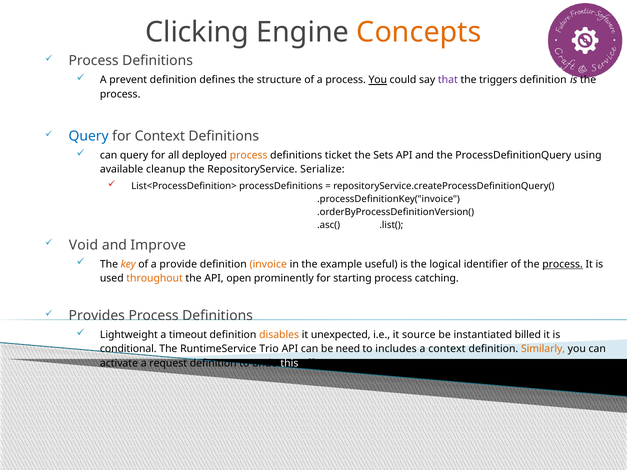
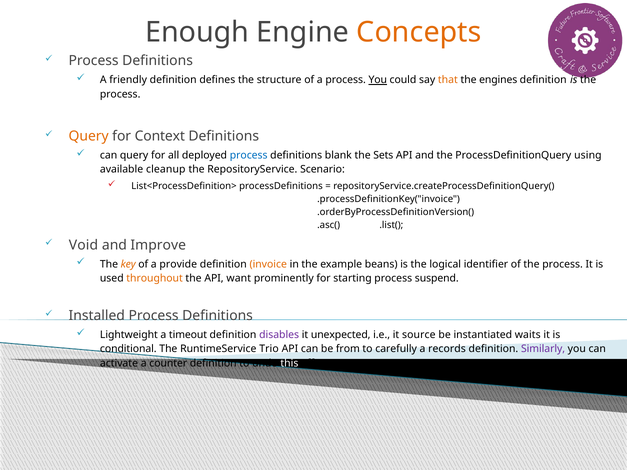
Clicking: Clicking -> Enough
prevent: prevent -> friendly
that colour: purple -> orange
triggers: triggers -> engines
Query at (89, 136) colour: blue -> orange
process at (249, 155) colour: orange -> blue
ticket: ticket -> blank
Serialize: Serialize -> Scenario
useful: useful -> beans
process at (563, 264) underline: present -> none
open: open -> want
catching: catching -> suspend
Provides: Provides -> Installed
disables colour: orange -> purple
billed: billed -> waits
need: need -> from
includes: includes -> carefully
a context: context -> records
Similarly colour: orange -> purple
request: request -> counter
